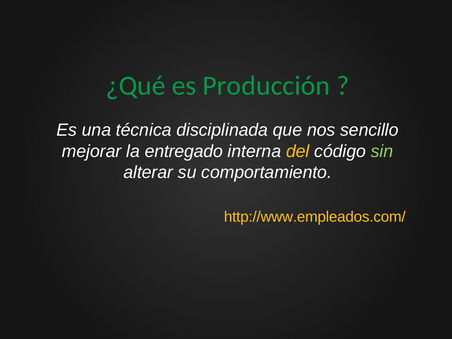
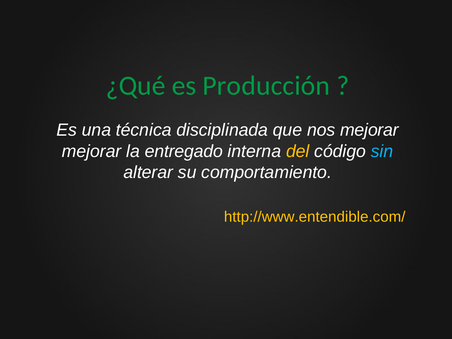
nos sencillo: sencillo -> mejorar
sin colour: light green -> light blue
http://www.empleados.com/: http://www.empleados.com/ -> http://www.entendible.com/
